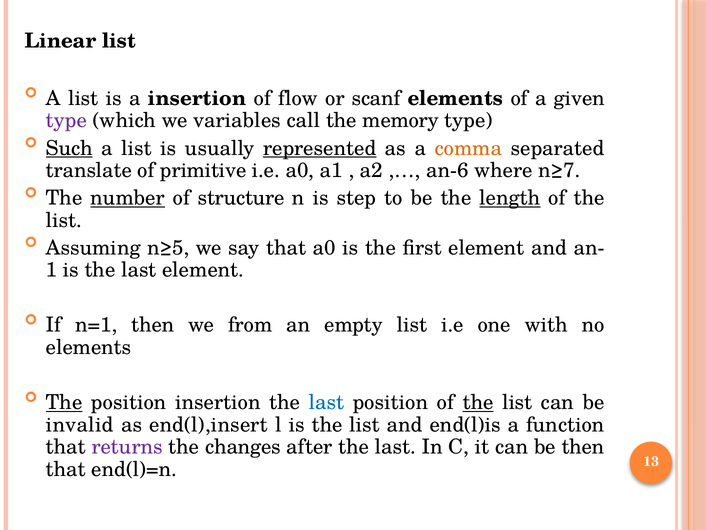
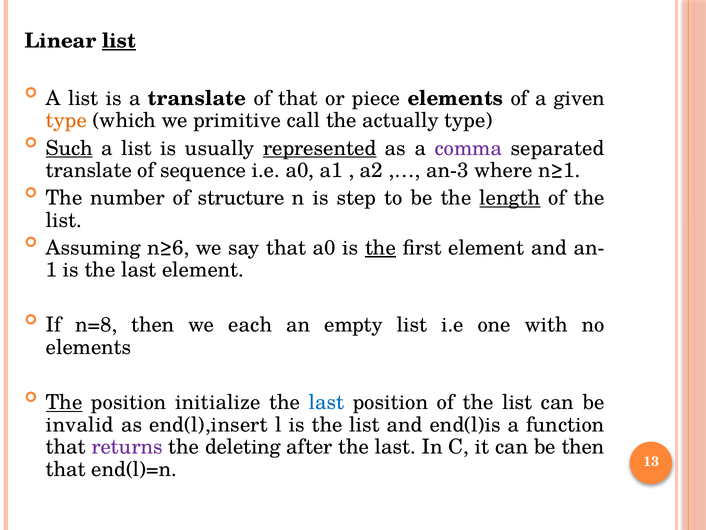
list at (119, 41) underline: none -> present
a insertion: insertion -> translate
of flow: flow -> that
scanf: scanf -> piece
type at (66, 121) colour: purple -> orange
variables: variables -> primitive
memory: memory -> actually
comma colour: orange -> purple
primitive: primitive -> sequence
an-6: an-6 -> an-3
n≥7: n≥7 -> n≥1
number underline: present -> none
n≥5: n≥5 -> n≥6
the at (380, 248) underline: none -> present
n=1: n=1 -> n=8
from: from -> each
position insertion: insertion -> initialize
the at (478, 402) underline: present -> none
changes: changes -> deleting
